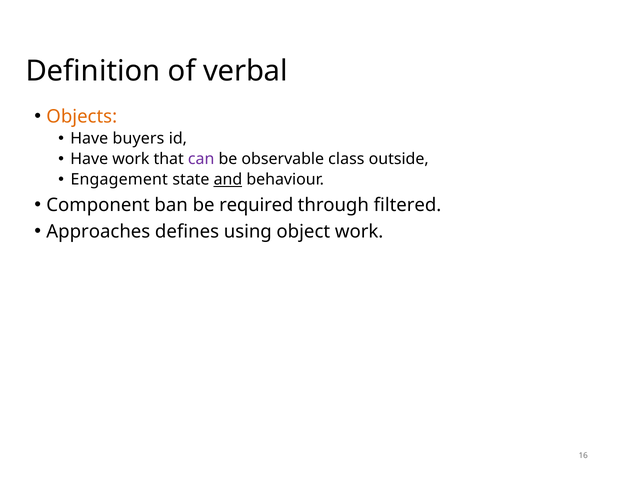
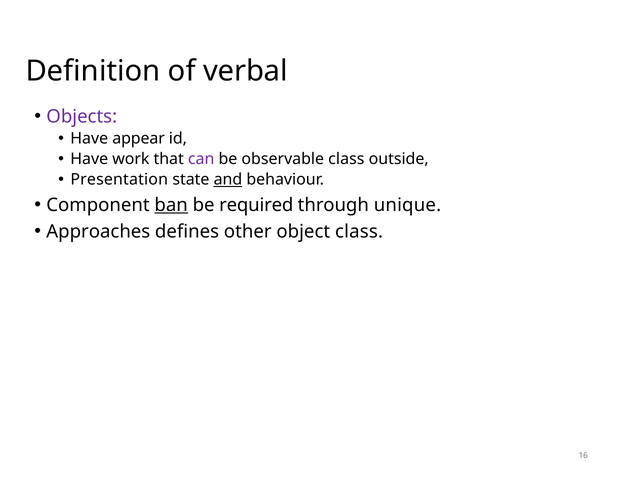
Objects colour: orange -> purple
buyers: buyers -> appear
Engagement: Engagement -> Presentation
ban underline: none -> present
filtered: filtered -> unique
using: using -> other
object work: work -> class
